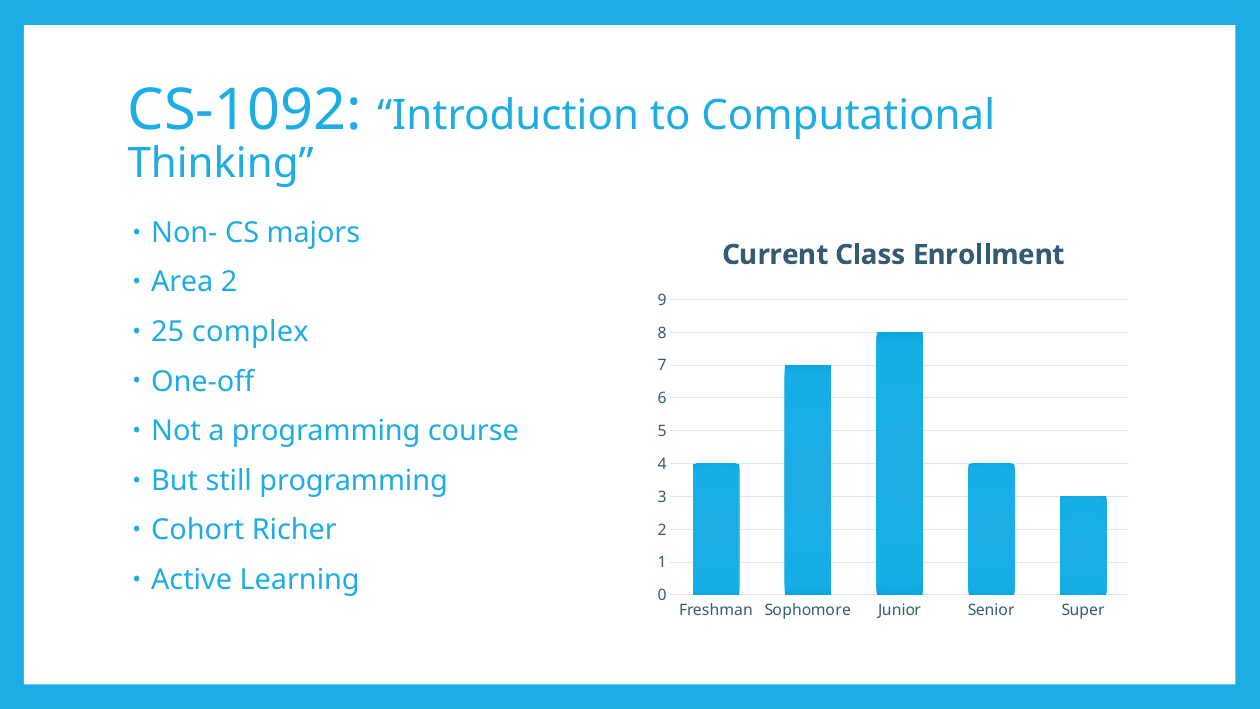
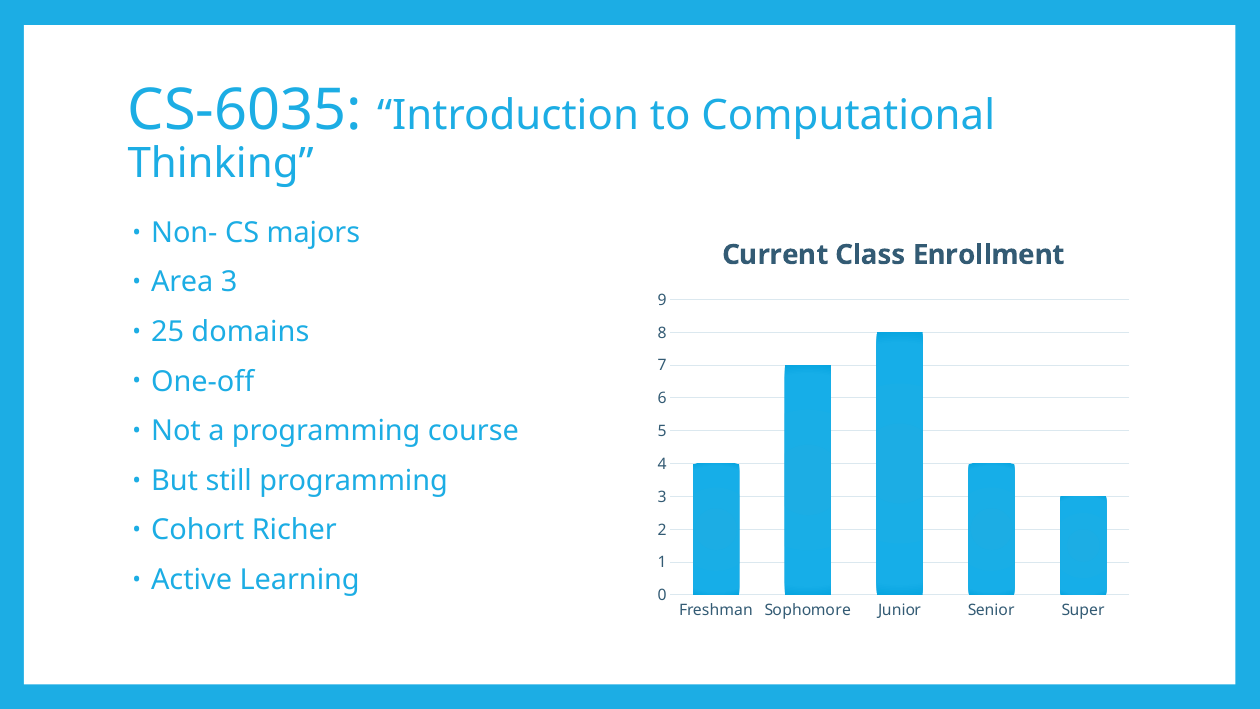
CS-1092: CS-1092 -> CS-6035
Area 2: 2 -> 3
complex: complex -> domains
